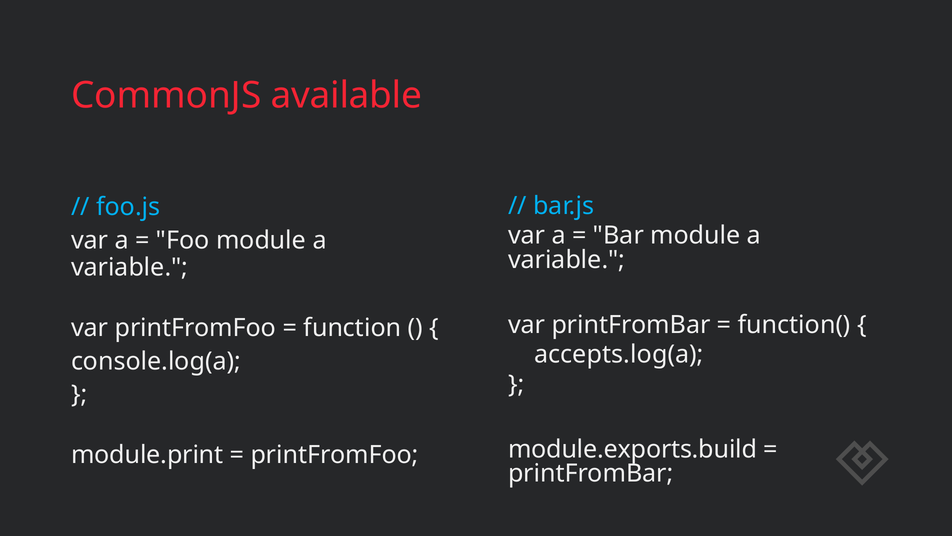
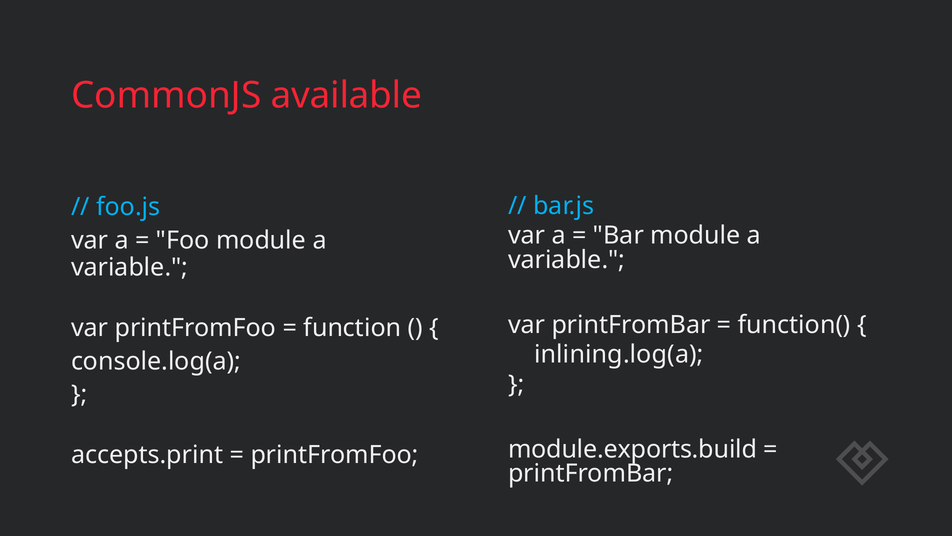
accepts.log(a: accepts.log(a -> inlining.log(a
module.print: module.print -> accepts.print
